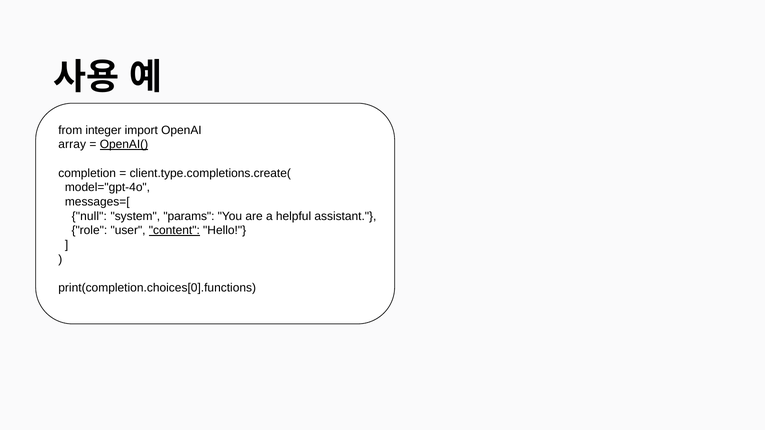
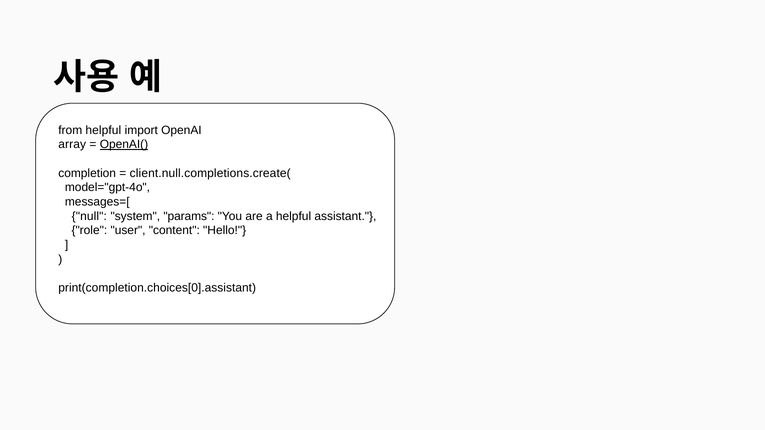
from integer: integer -> helpful
client.type.completions.create(: client.type.completions.create( -> client.null.completions.create(
content underline: present -> none
print(completion.choices[0].functions: print(completion.choices[0].functions -> print(completion.choices[0].assistant
